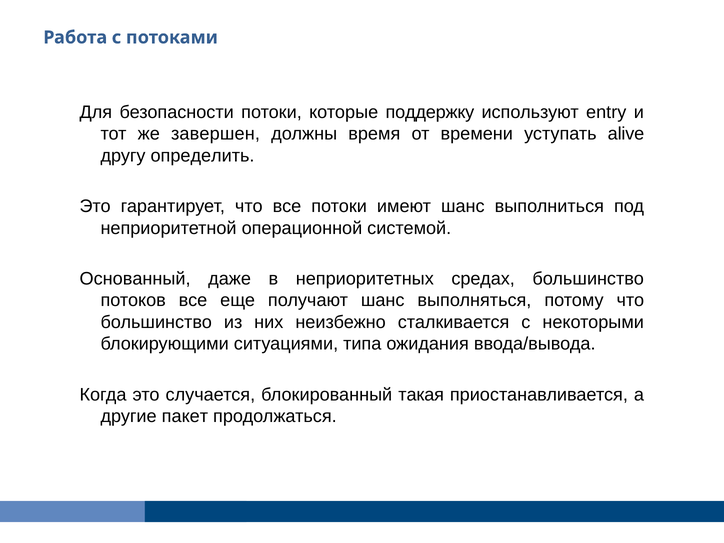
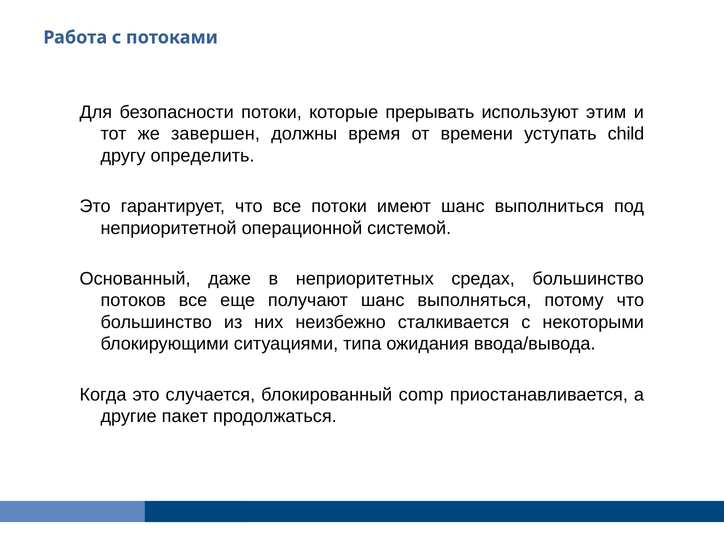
поддержку: поддержку -> прерывать
entry: entry -> этим
alive: alive -> child
такая: такая -> comp
